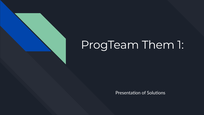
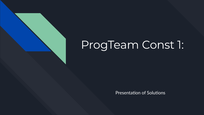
Them: Them -> Const
